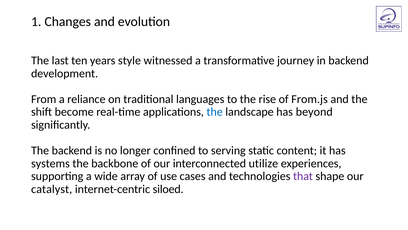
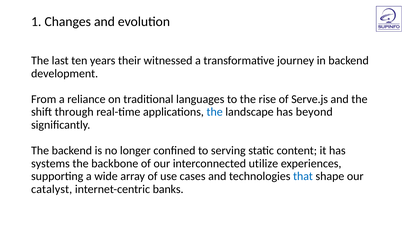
style: style -> their
From.js: From.js -> Serve.js
become: become -> through
that colour: purple -> blue
siloed: siloed -> banks
